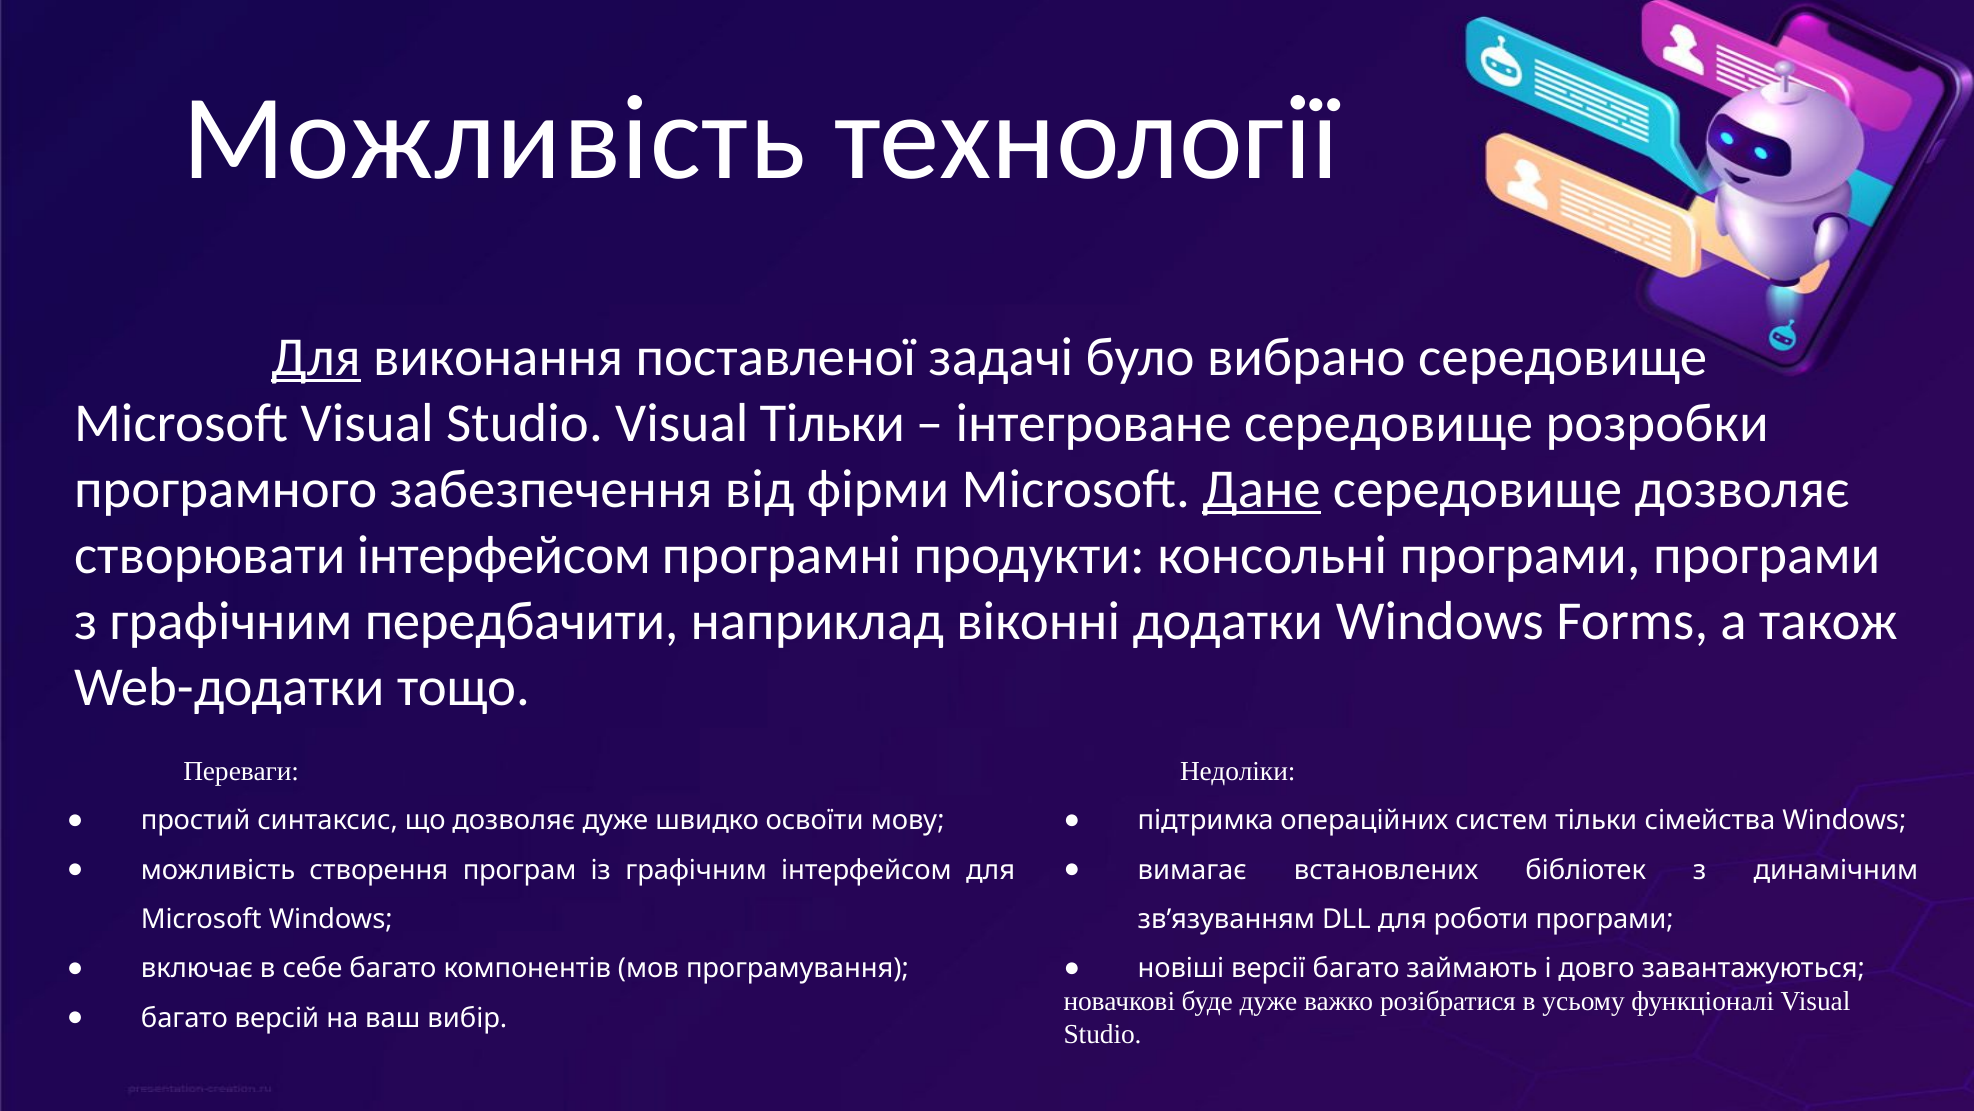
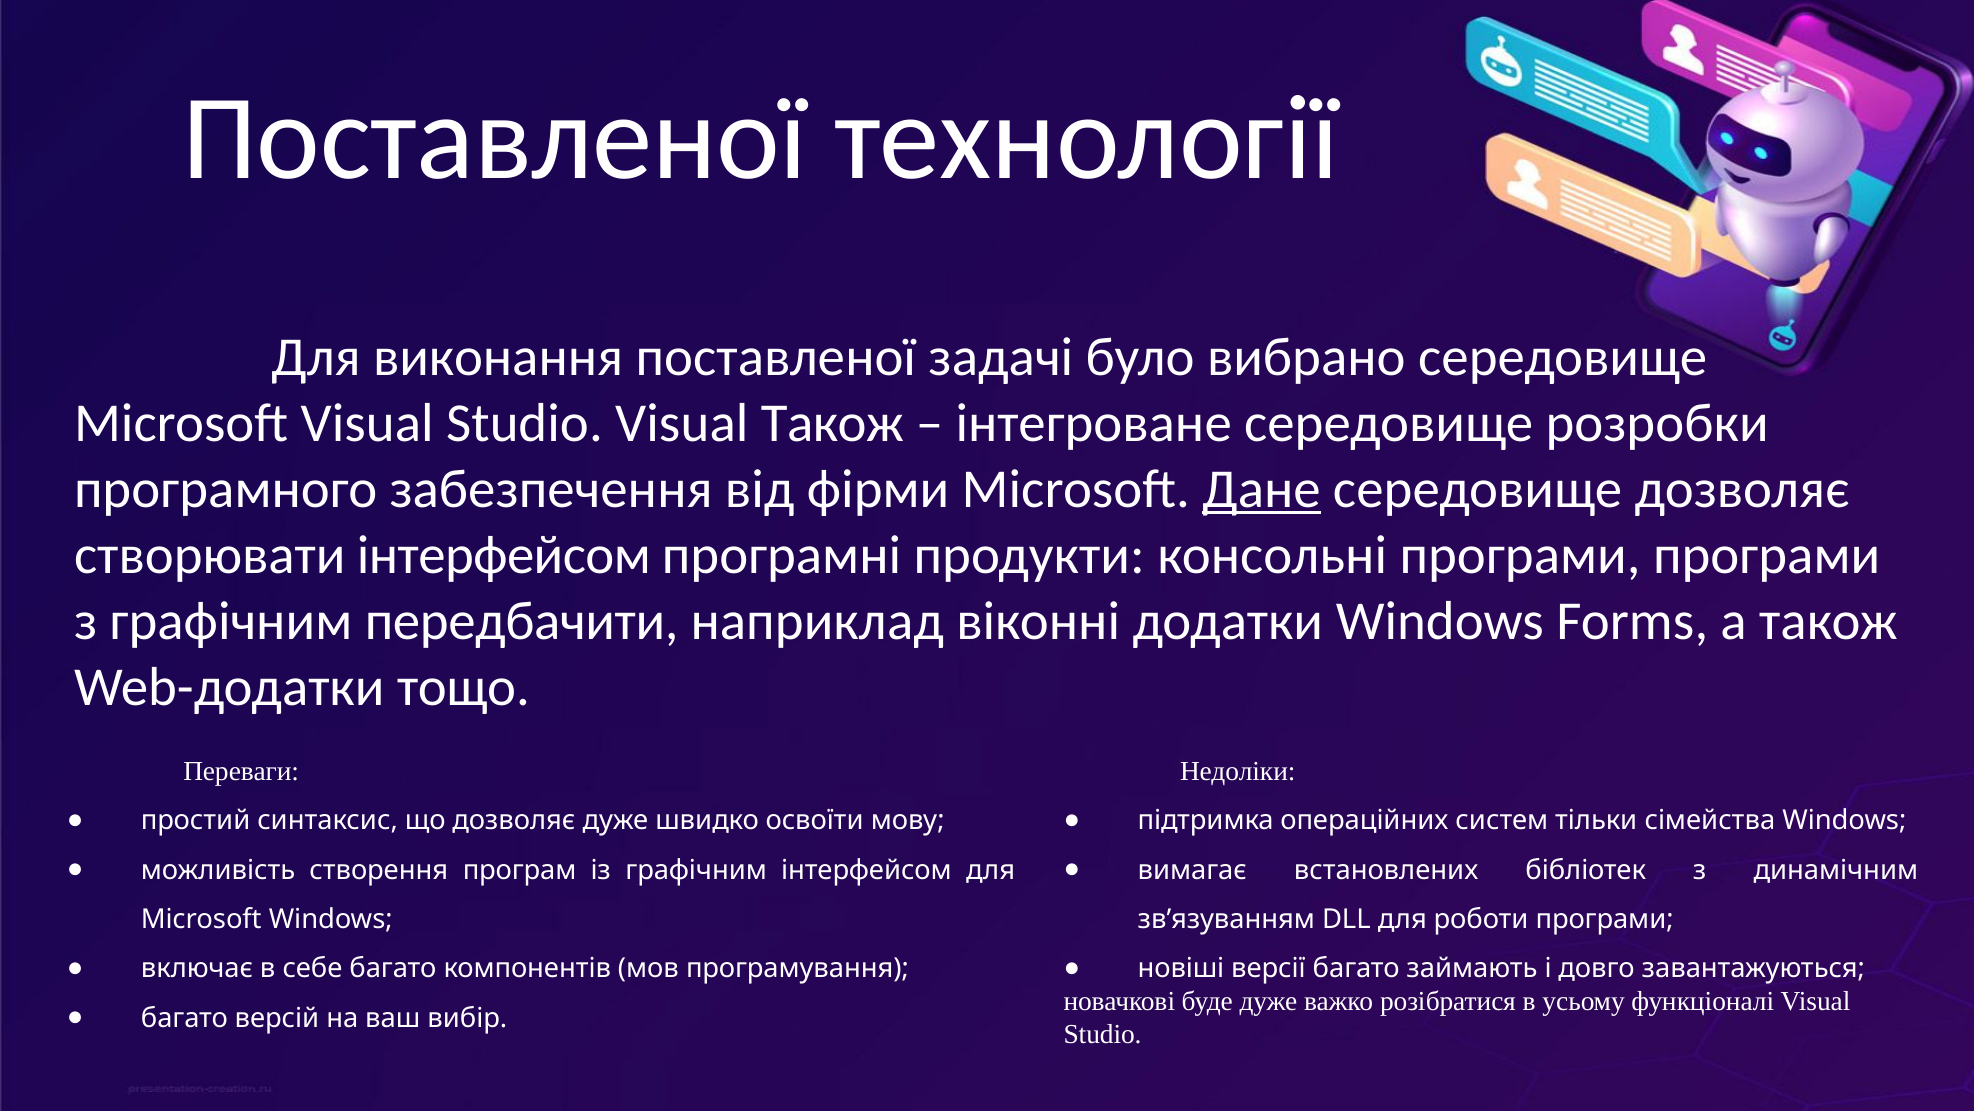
Можливість at (494, 138): Можливість -> Поставленої
Для at (316, 357) underline: present -> none
Visual Тільки: Тільки -> Також
